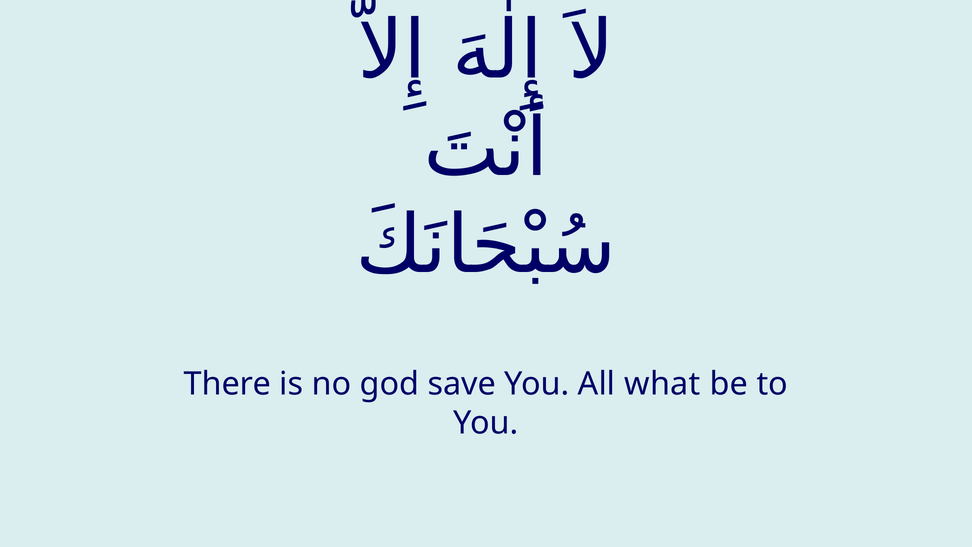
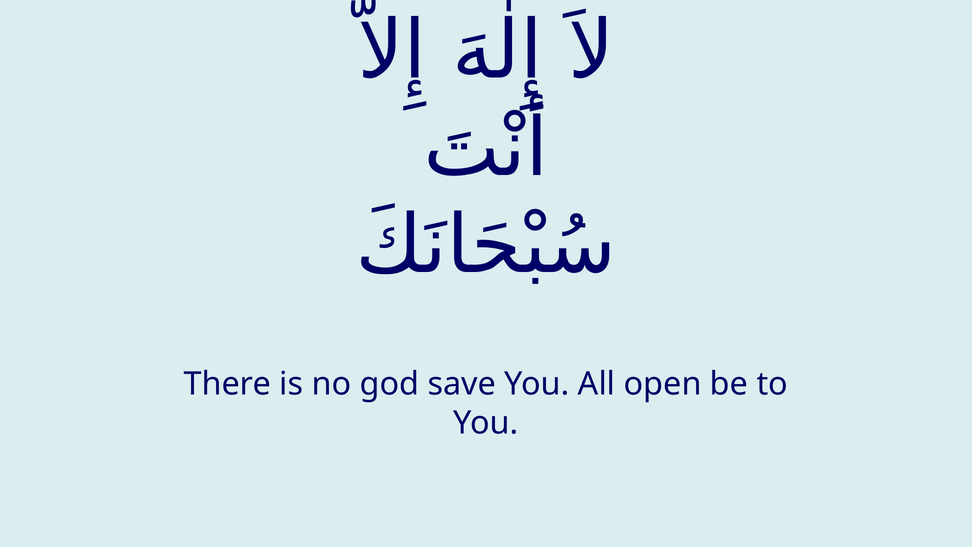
what: what -> open
